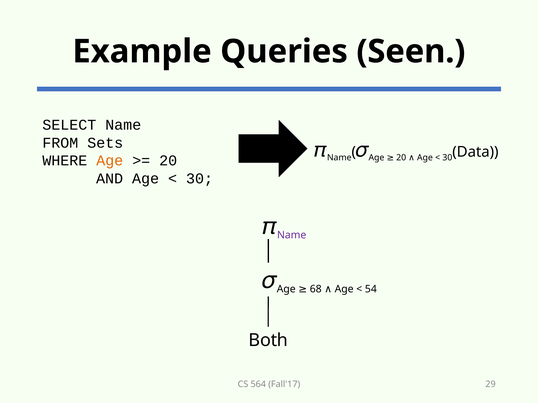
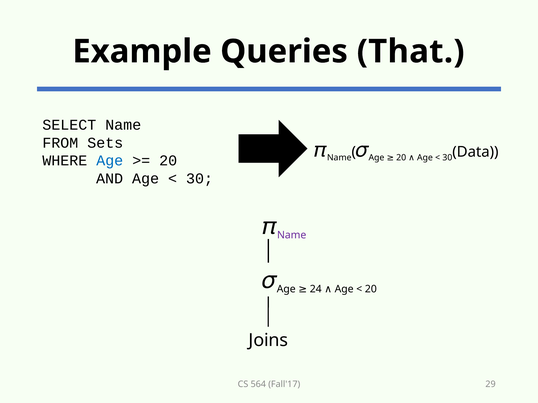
Seen: Seen -> That
Age at (110, 161) colour: orange -> blue
68: 68 -> 24
54 at (371, 290): 54 -> 20
Both: Both -> Joins
